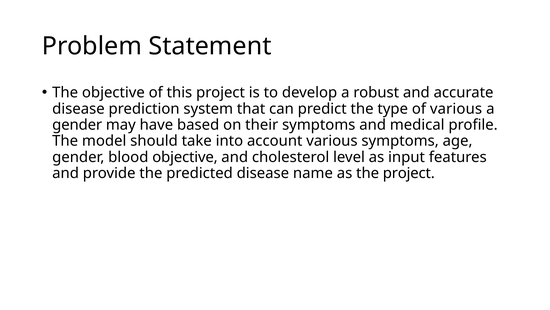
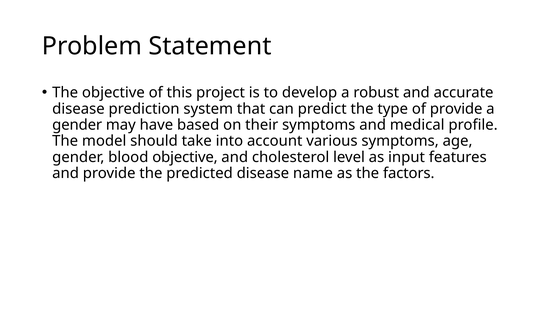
of various: various -> provide
the project: project -> factors
